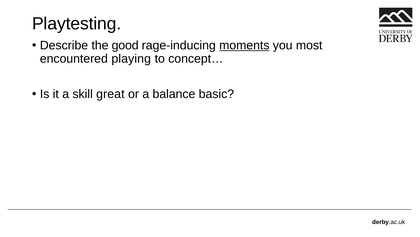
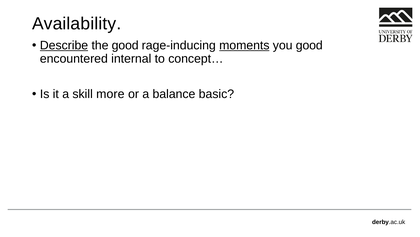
Playtesting: Playtesting -> Availability
Describe underline: none -> present
you most: most -> good
playing: playing -> internal
great: great -> more
